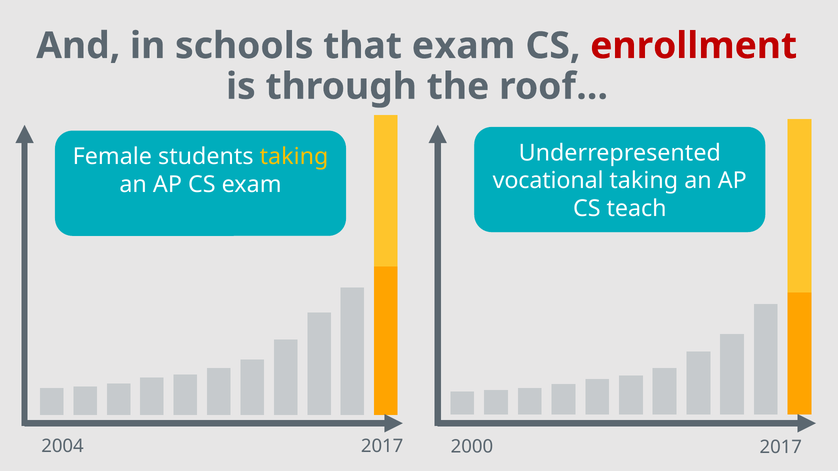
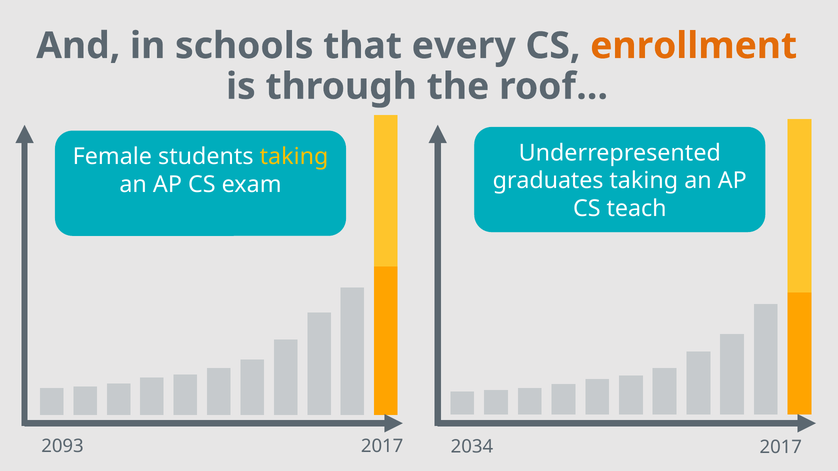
that exam: exam -> every
enrollment colour: red -> orange
vocational: vocational -> graduates
2004: 2004 -> 2093
2000: 2000 -> 2034
